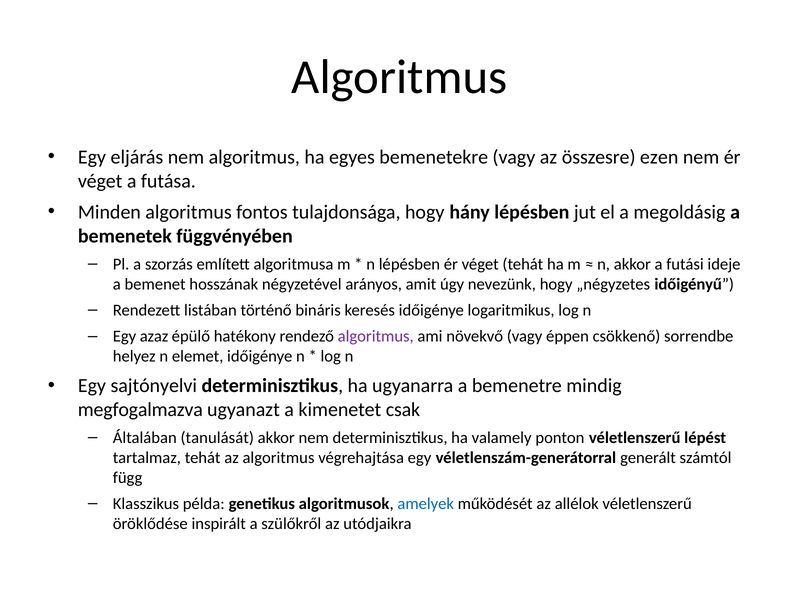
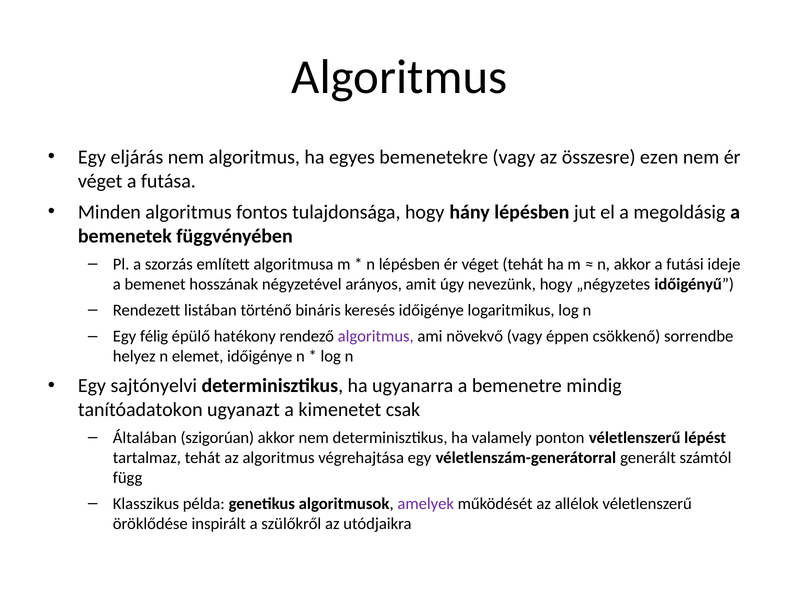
azaz: azaz -> félig
megfogalmazva: megfogalmazva -> tanítóadatokon
tanulását: tanulását -> szigorúan
amelyek colour: blue -> purple
